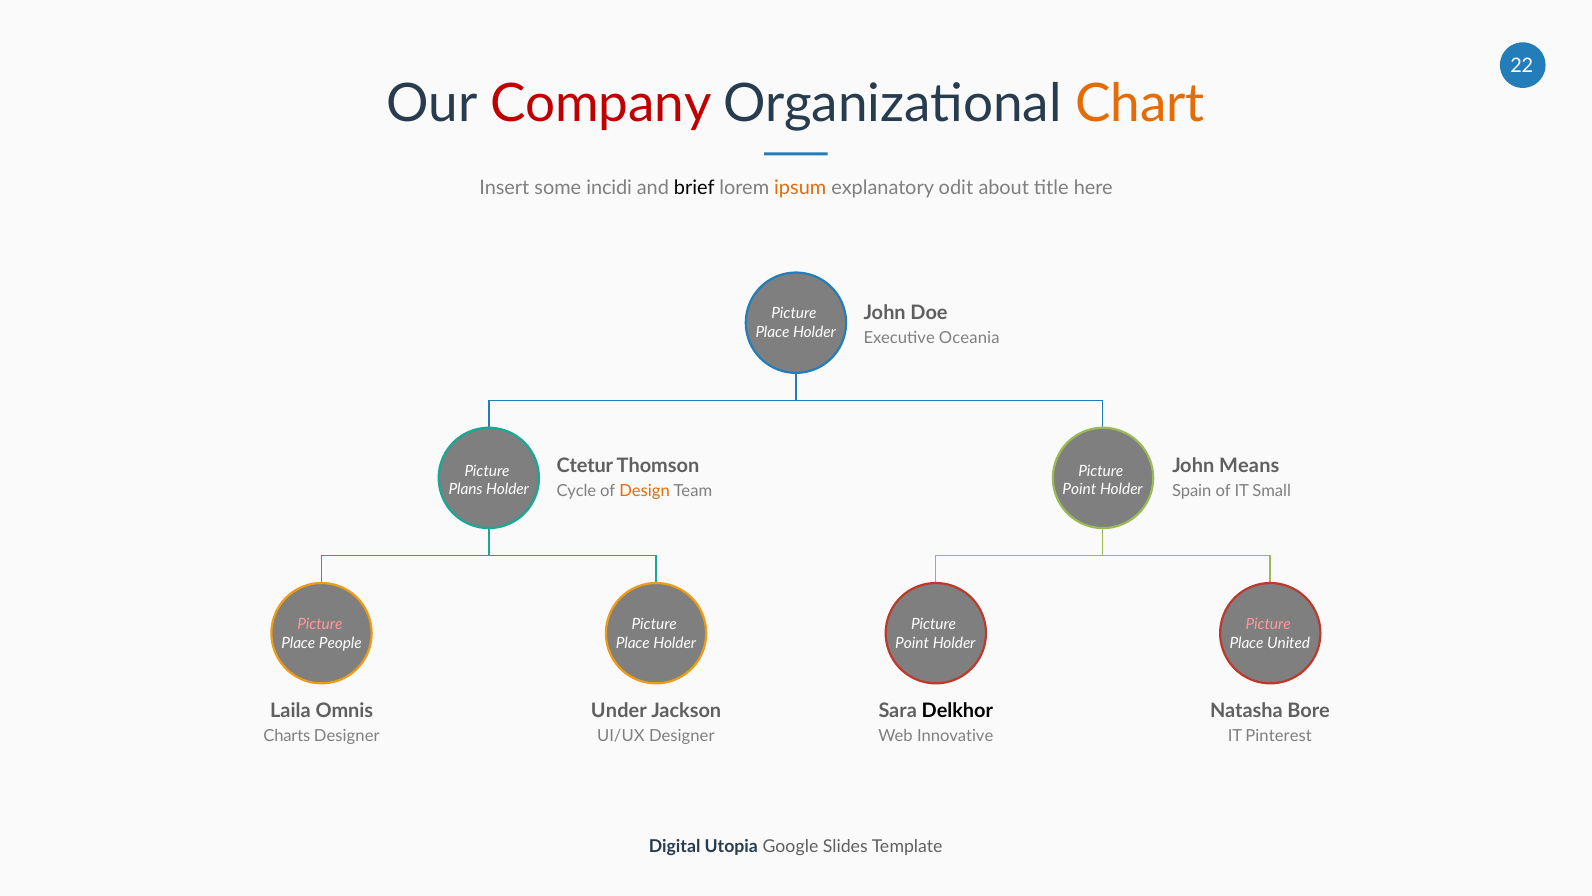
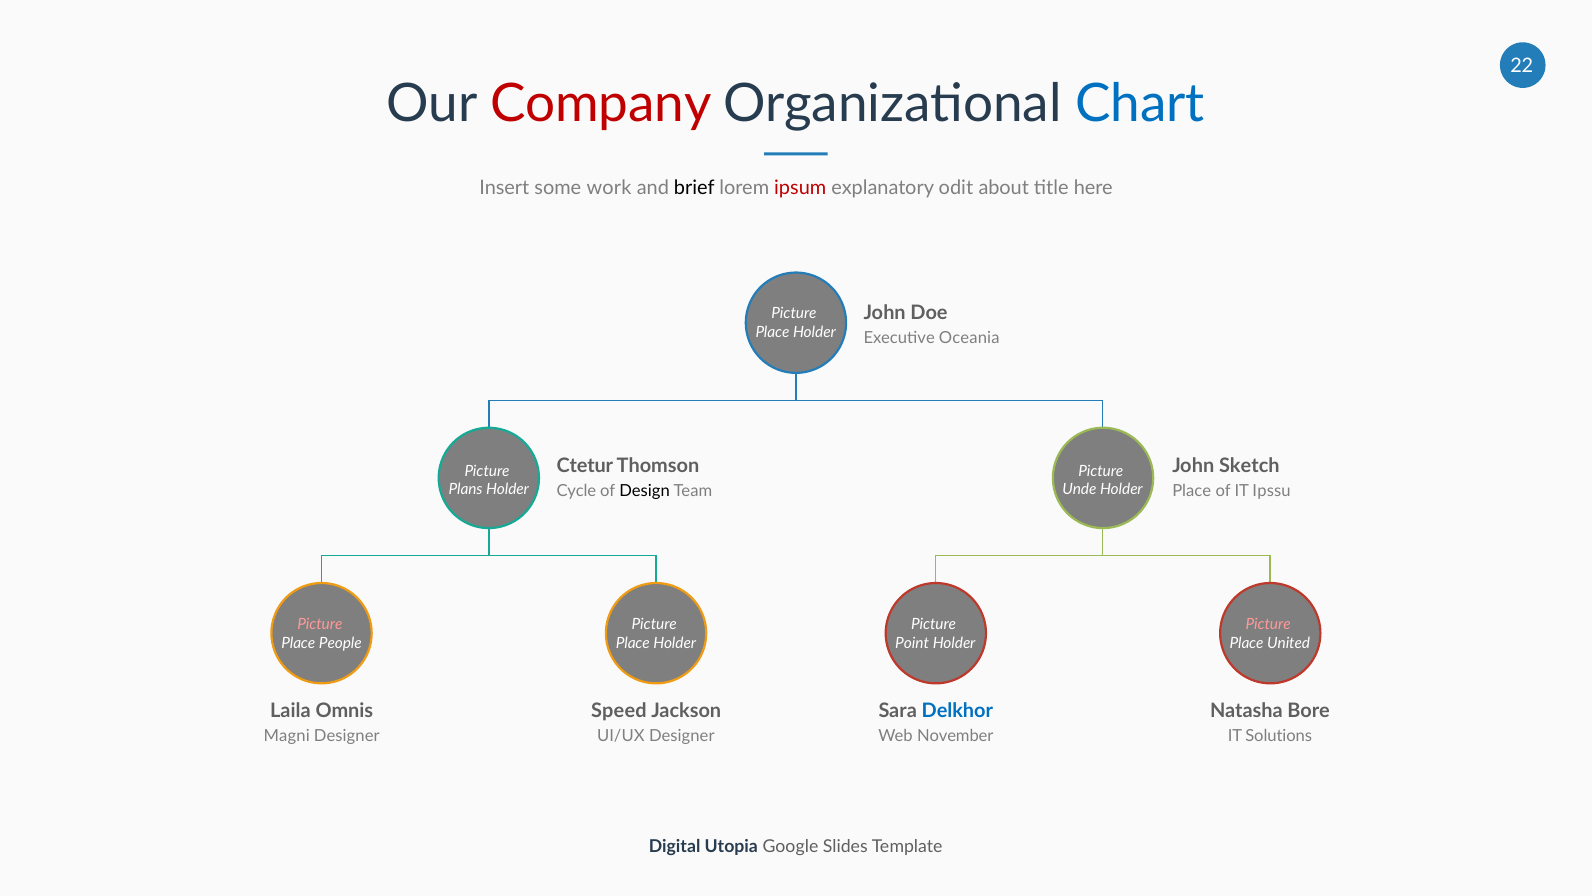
Chart colour: orange -> blue
incidi: incidi -> work
ipsum colour: orange -> red
Means: Means -> Sketch
Point at (1079, 490): Point -> Unde
Design colour: orange -> black
Spain at (1192, 491): Spain -> Place
Small: Small -> Ipssu
Under: Under -> Speed
Delkhor colour: black -> blue
Charts: Charts -> Magni
Innovative: Innovative -> November
Pinterest: Pinterest -> Solutions
